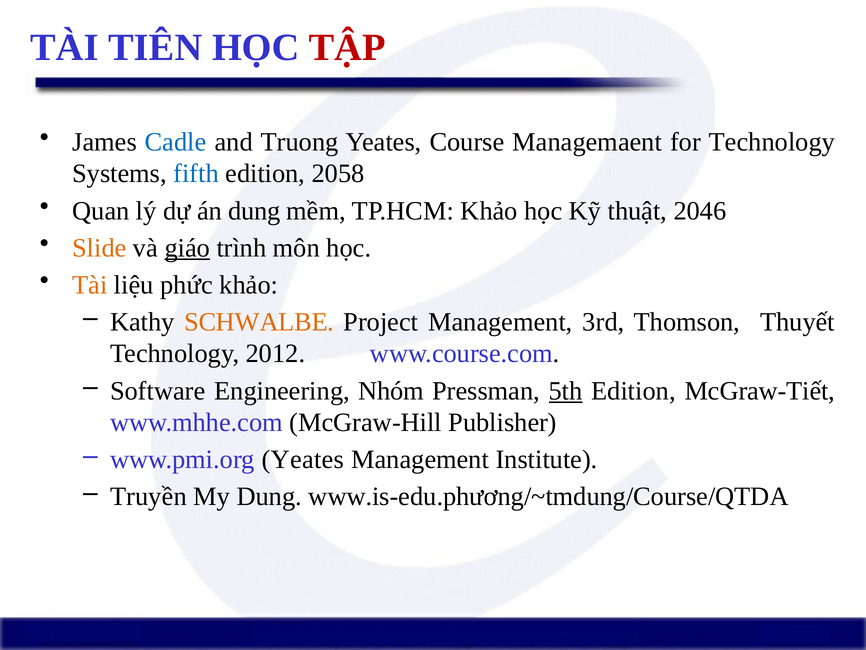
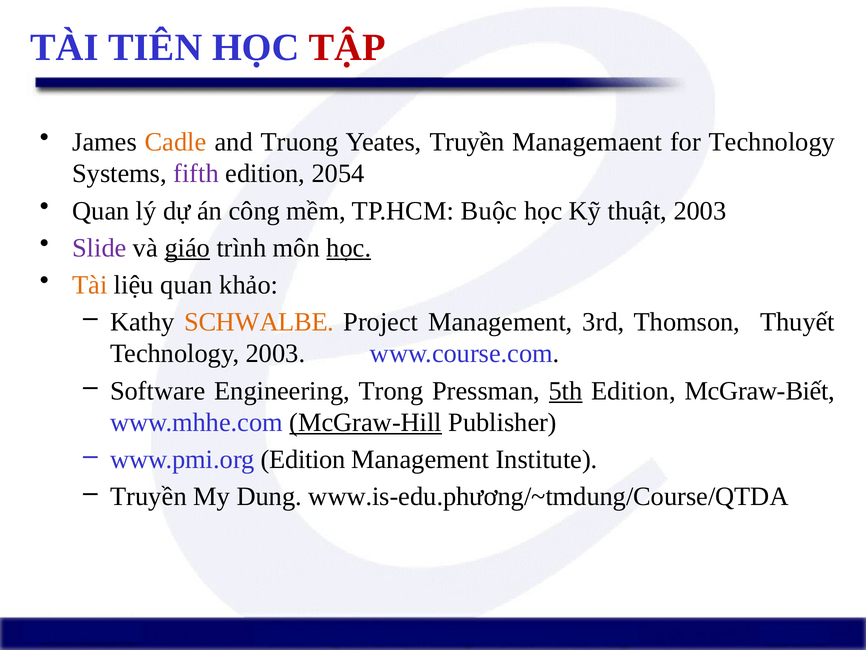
Cadle colour: blue -> orange
Yeates Course: Course -> Truyền
fifth colour: blue -> purple
2058: 2058 -> 2054
án dung: dung -> công
TP.HCM Khảo: Khảo -> Buộc
thuật 2046: 2046 -> 2003
Slide colour: orange -> purple
học at (349, 248) underline: none -> present
liệu phức: phức -> quan
Technology 2012: 2012 -> 2003
Nhóm: Nhóm -> Trong
McGraw-Tiết: McGraw-Tiết -> McGraw-Biết
McGraw-Hill underline: none -> present
www.pmi.org Yeates: Yeates -> Edition
